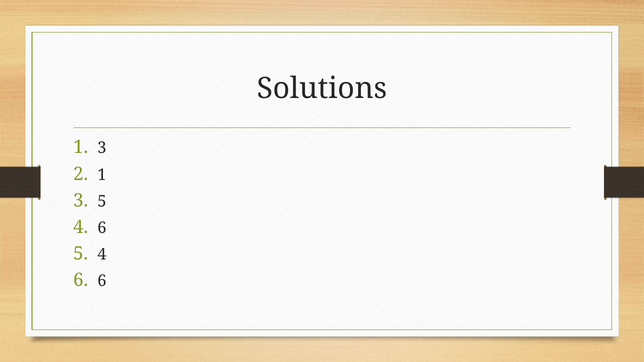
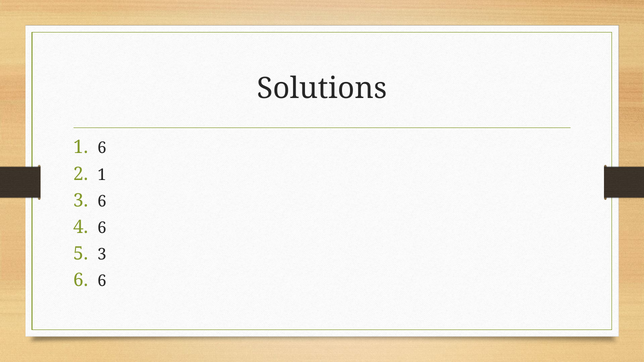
3 at (102, 148): 3 -> 6
5 at (102, 201): 5 -> 6
4 at (102, 255): 4 -> 3
